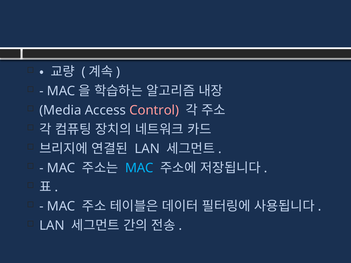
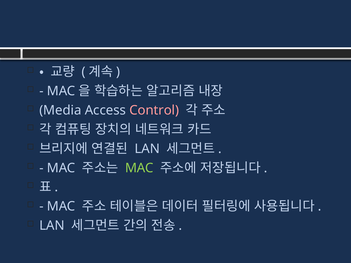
MAC at (139, 168) colour: light blue -> light green
